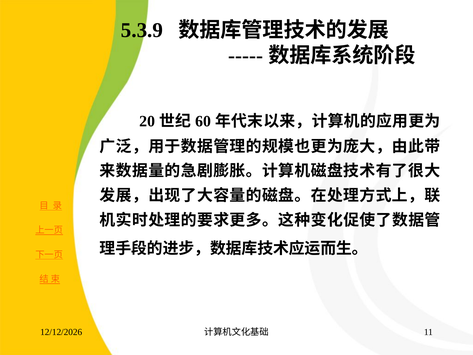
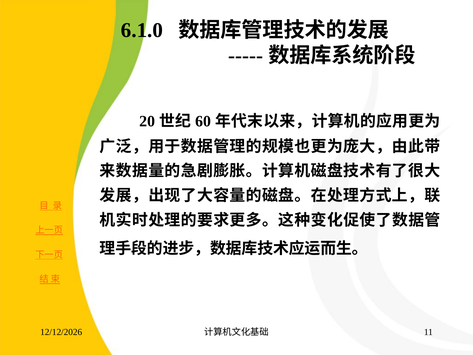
5.3.9: 5.3.9 -> 6.1.0
